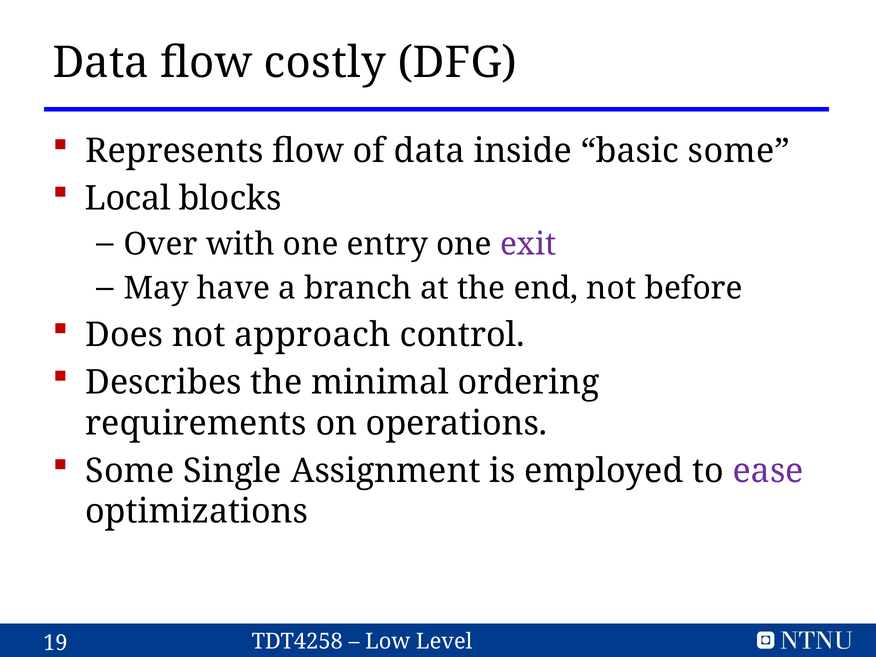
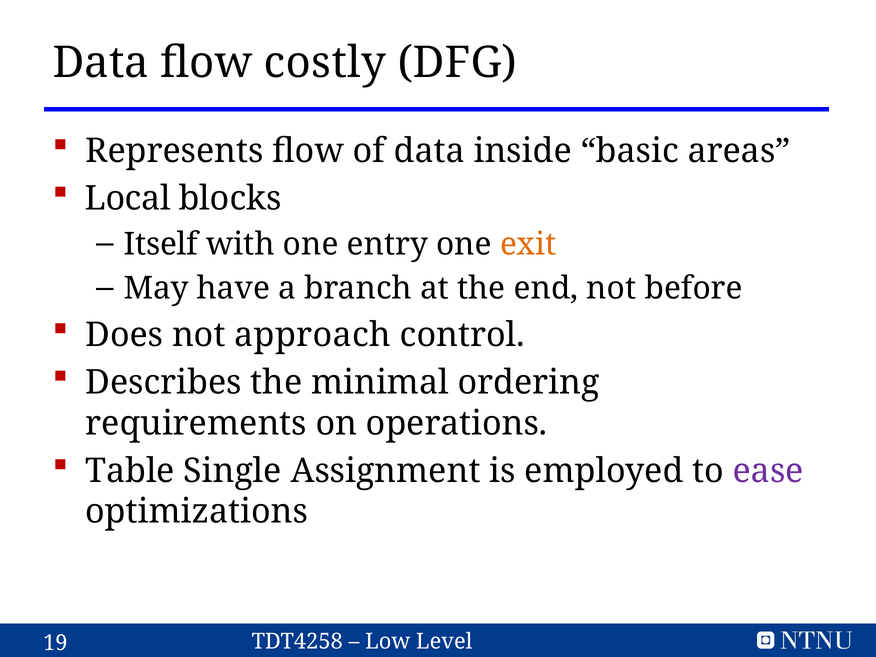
basic some: some -> areas
Over: Over -> Itself
exit colour: purple -> orange
Some at (130, 471): Some -> Table
